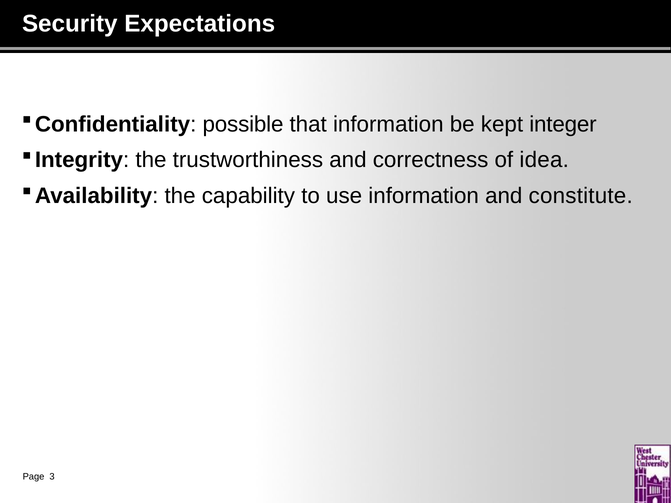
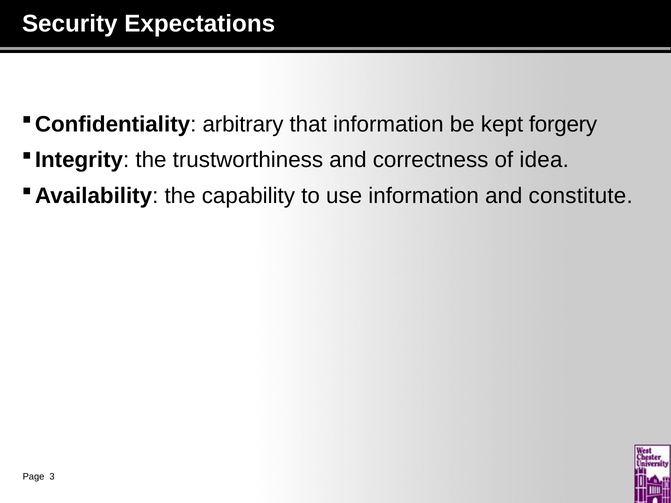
possible: possible -> arbitrary
integer: integer -> forgery
